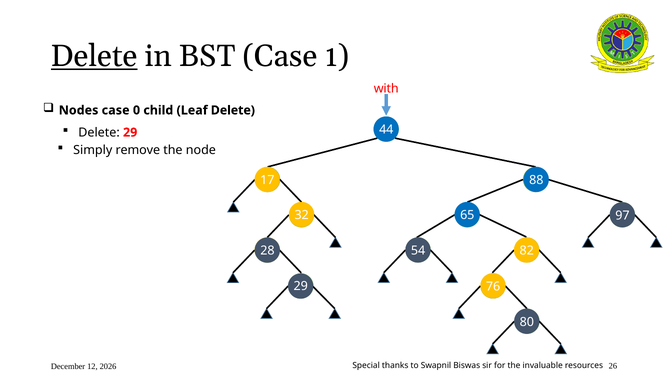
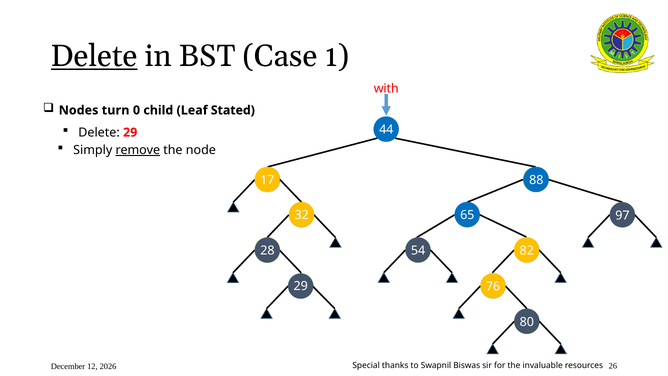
Nodes case: case -> turn
Leaf Delete: Delete -> Stated
remove underline: none -> present
